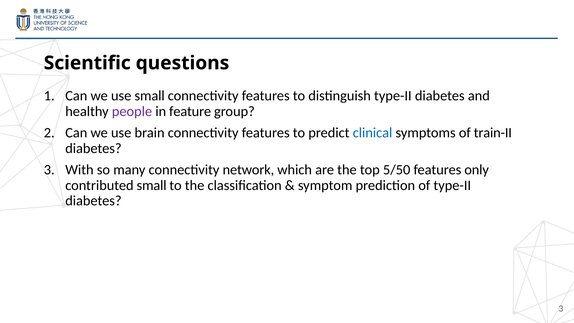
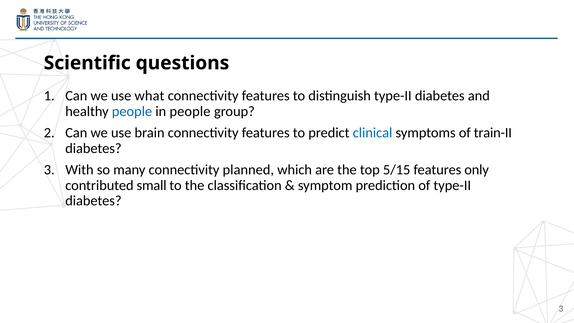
use small: small -> what
people at (132, 111) colour: purple -> blue
in feature: feature -> people
network: network -> planned
5/50: 5/50 -> 5/15
